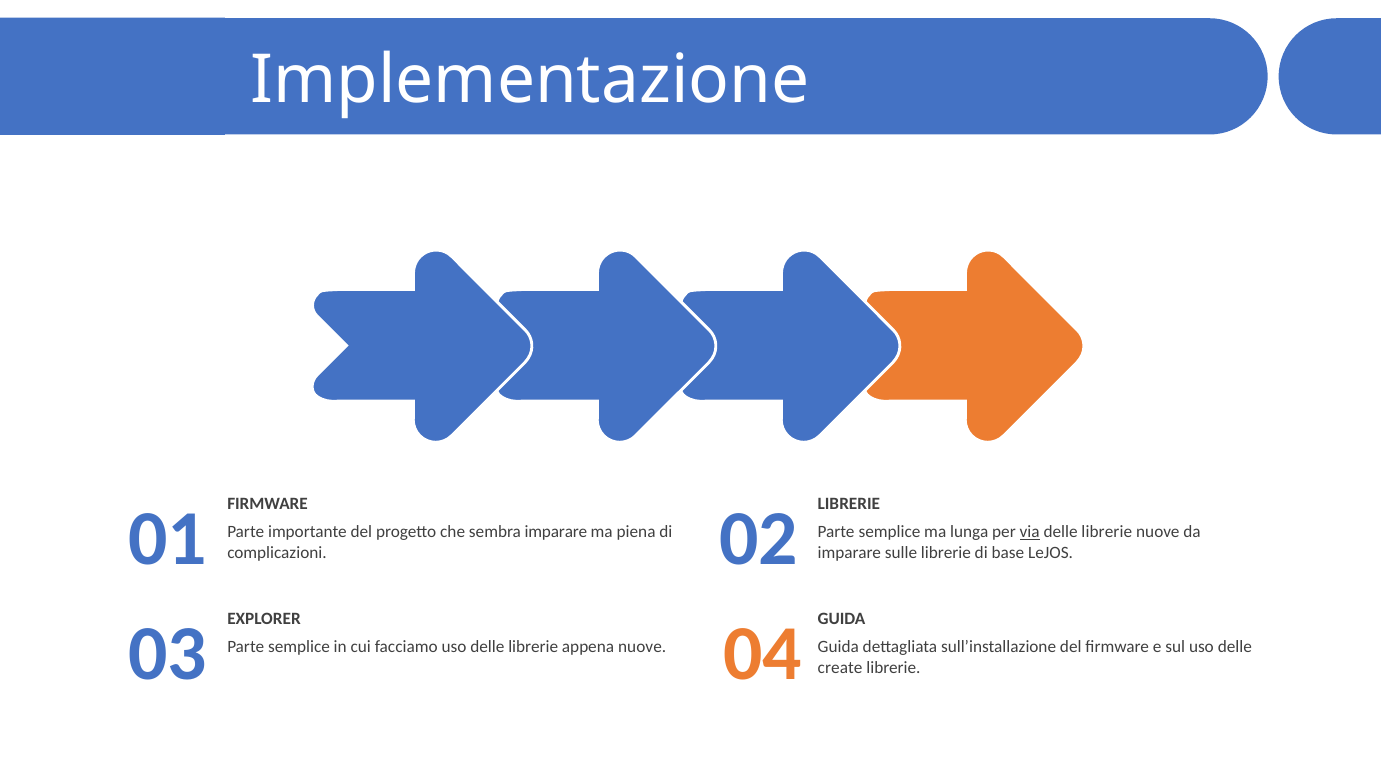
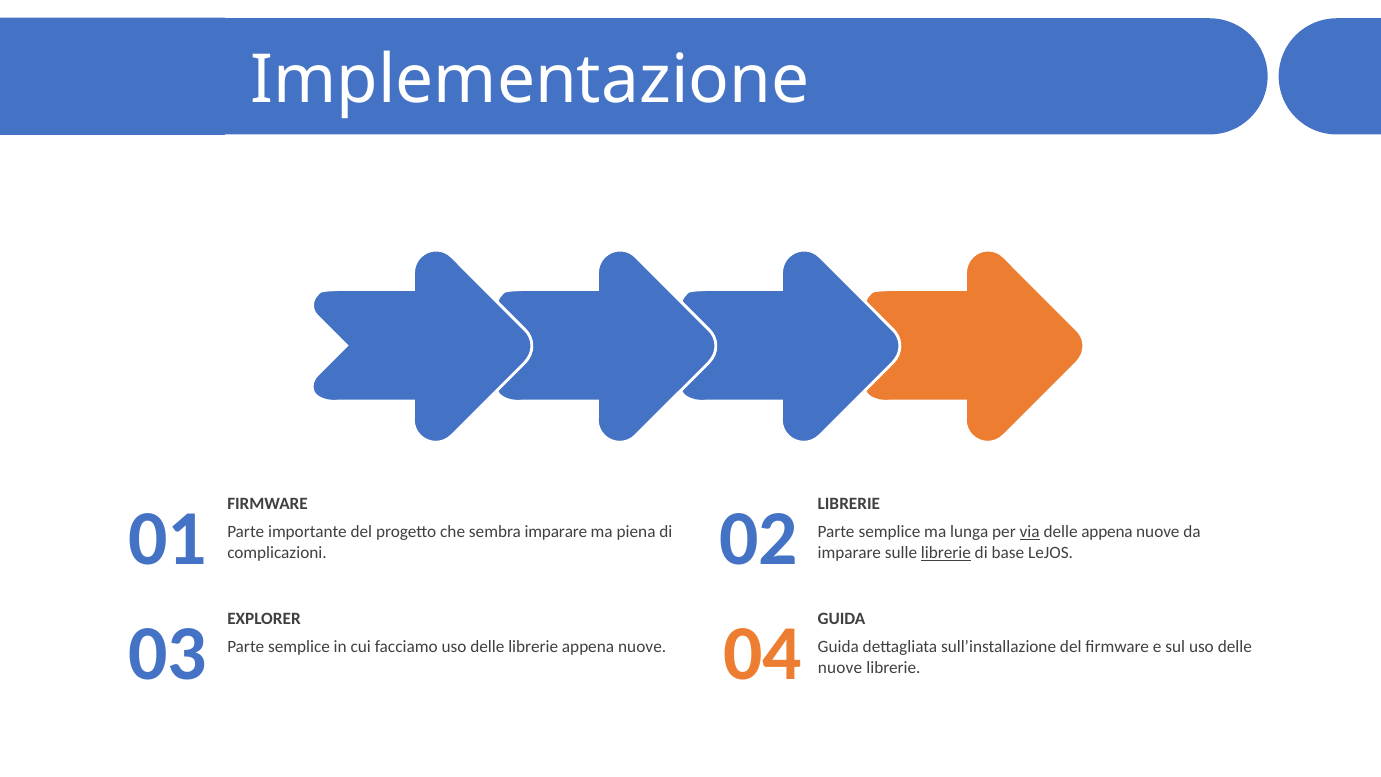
librerie at (1107, 532): librerie -> appena
librerie at (946, 553) underline: none -> present
create at (840, 668): create -> nuove
